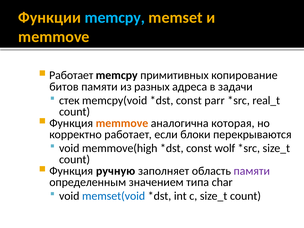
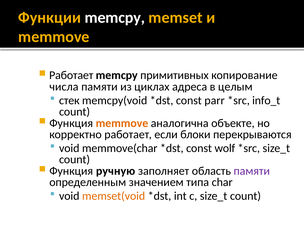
memcpy at (115, 17) colour: light blue -> white
битов: битов -> числа
разных: разных -> циклах
задачи: задачи -> целым
real_t: real_t -> info_t
которая: которая -> объекте
memmove(high: memmove(high -> memmove(char
memset(void colour: blue -> orange
